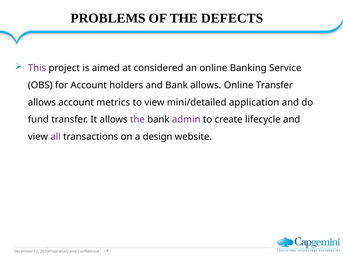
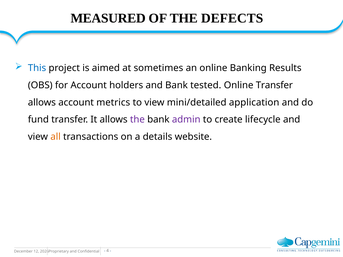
PROBLEMS: PROBLEMS -> MEASURED
This colour: purple -> blue
considered: considered -> sometimes
Service: Service -> Results
Bank allows: allows -> tested
all colour: purple -> orange
design: design -> details
